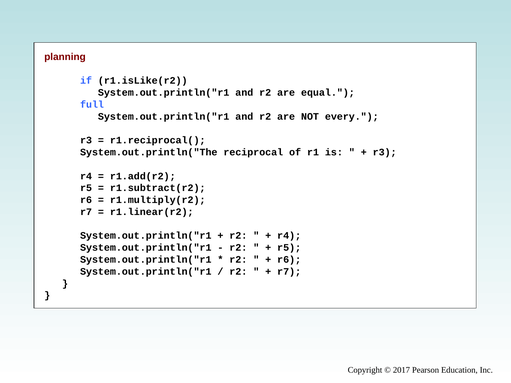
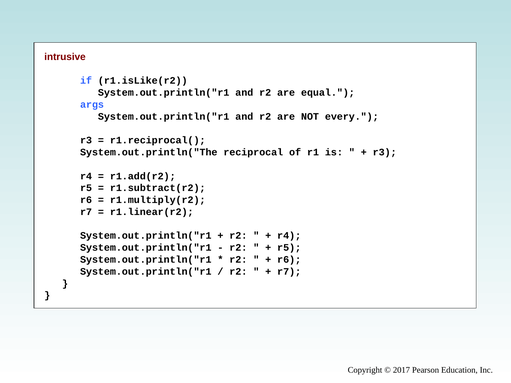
planning: planning -> intrusive
full: full -> args
